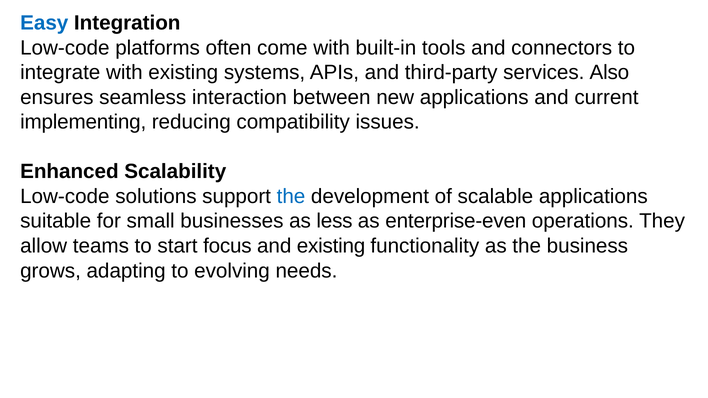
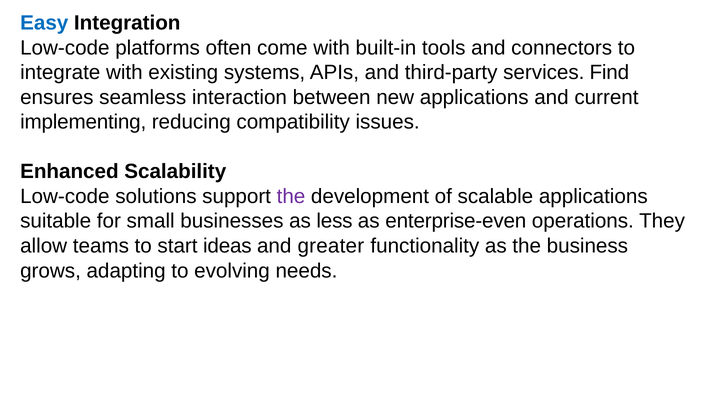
Also: Also -> Find
the at (291, 197) colour: blue -> purple
focus: focus -> ideas
and existing: existing -> greater
